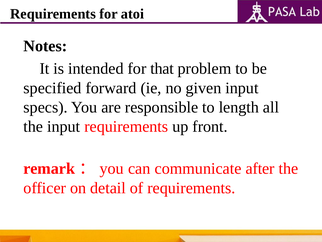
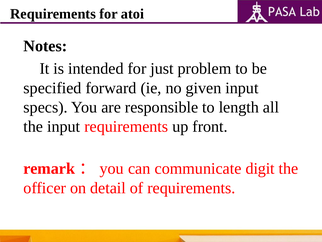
that: that -> just
after: after -> digit
